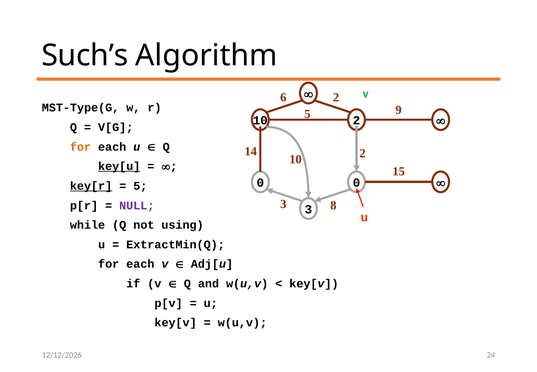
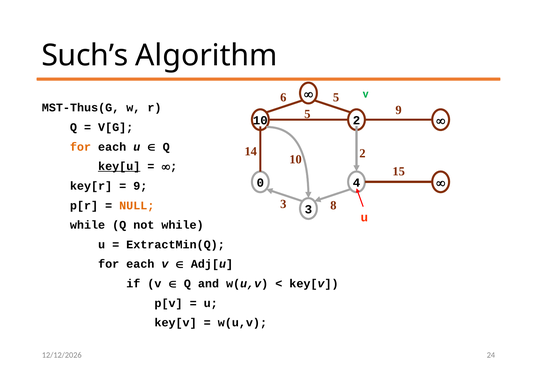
6 2: 2 -> 5
MST-Type(G: MST-Type(G -> MST-Thus(G
0 0: 0 -> 4
key[r underline: present -> none
5 at (140, 186): 5 -> 9
NULL colour: purple -> orange
not using: using -> while
